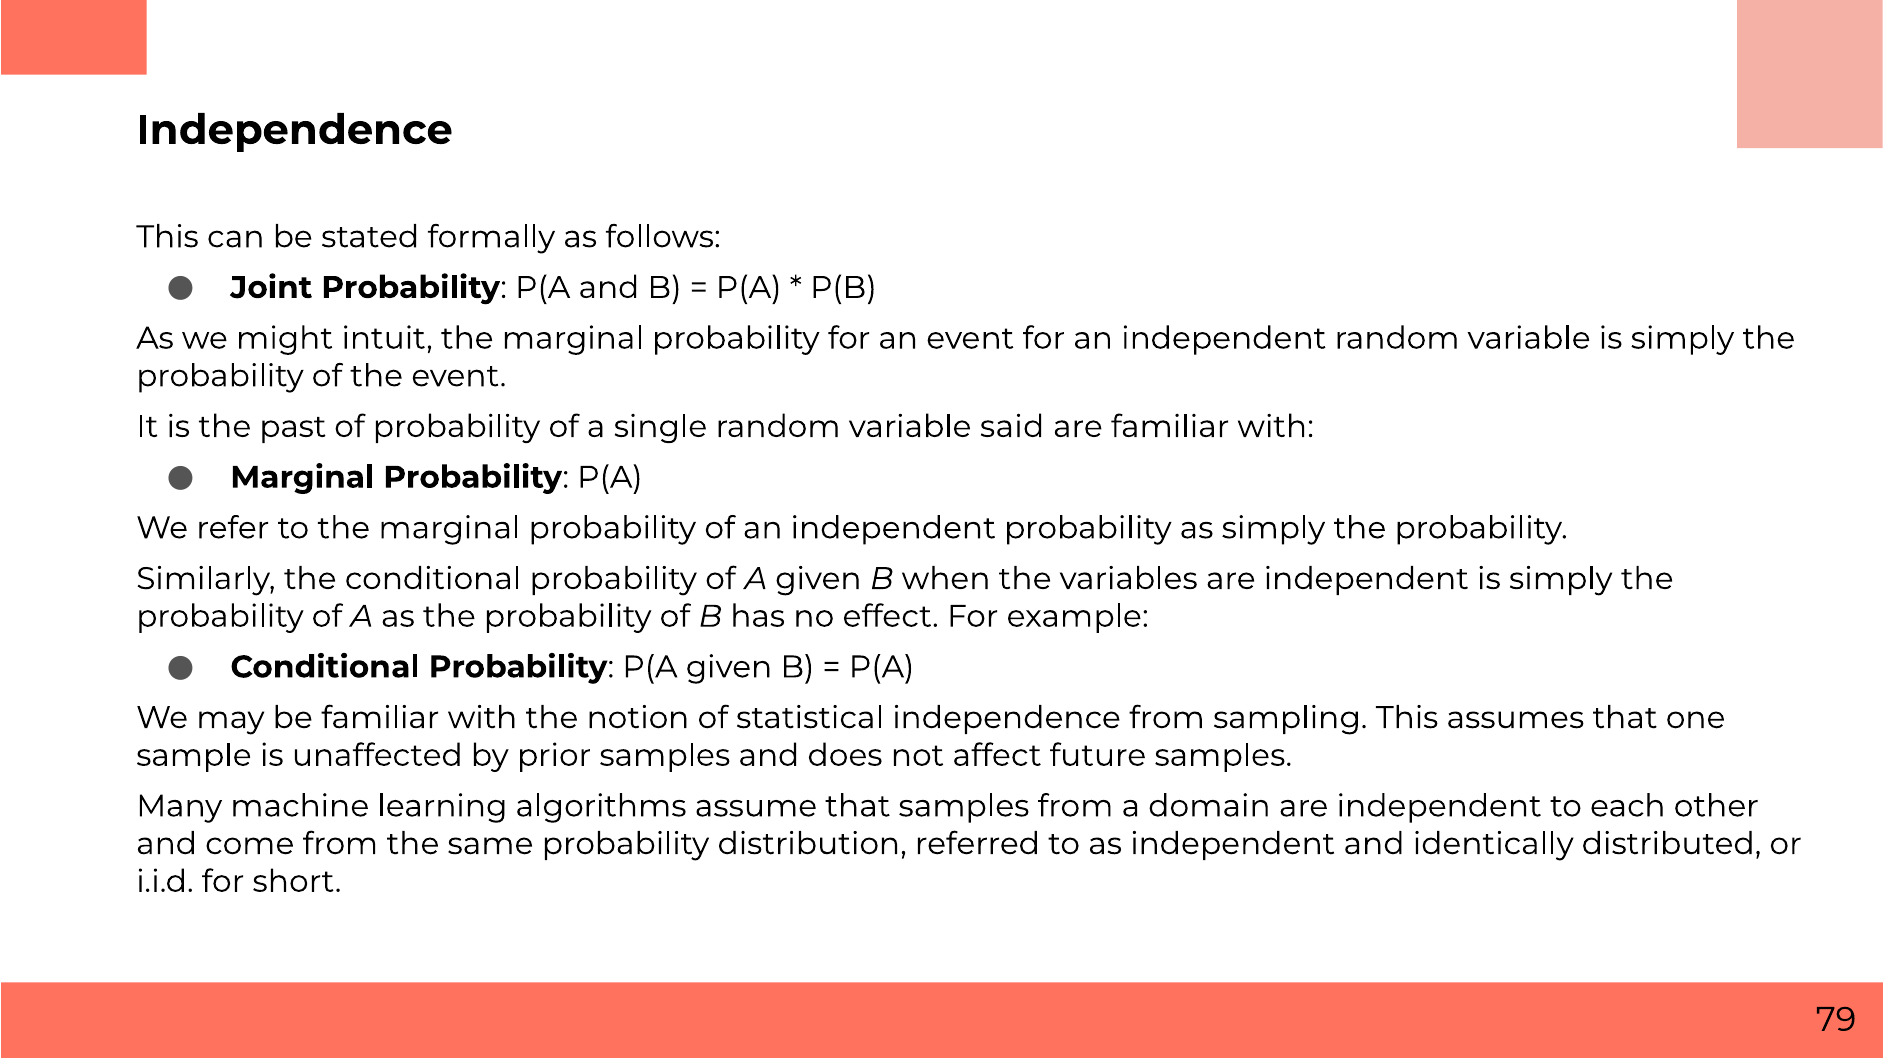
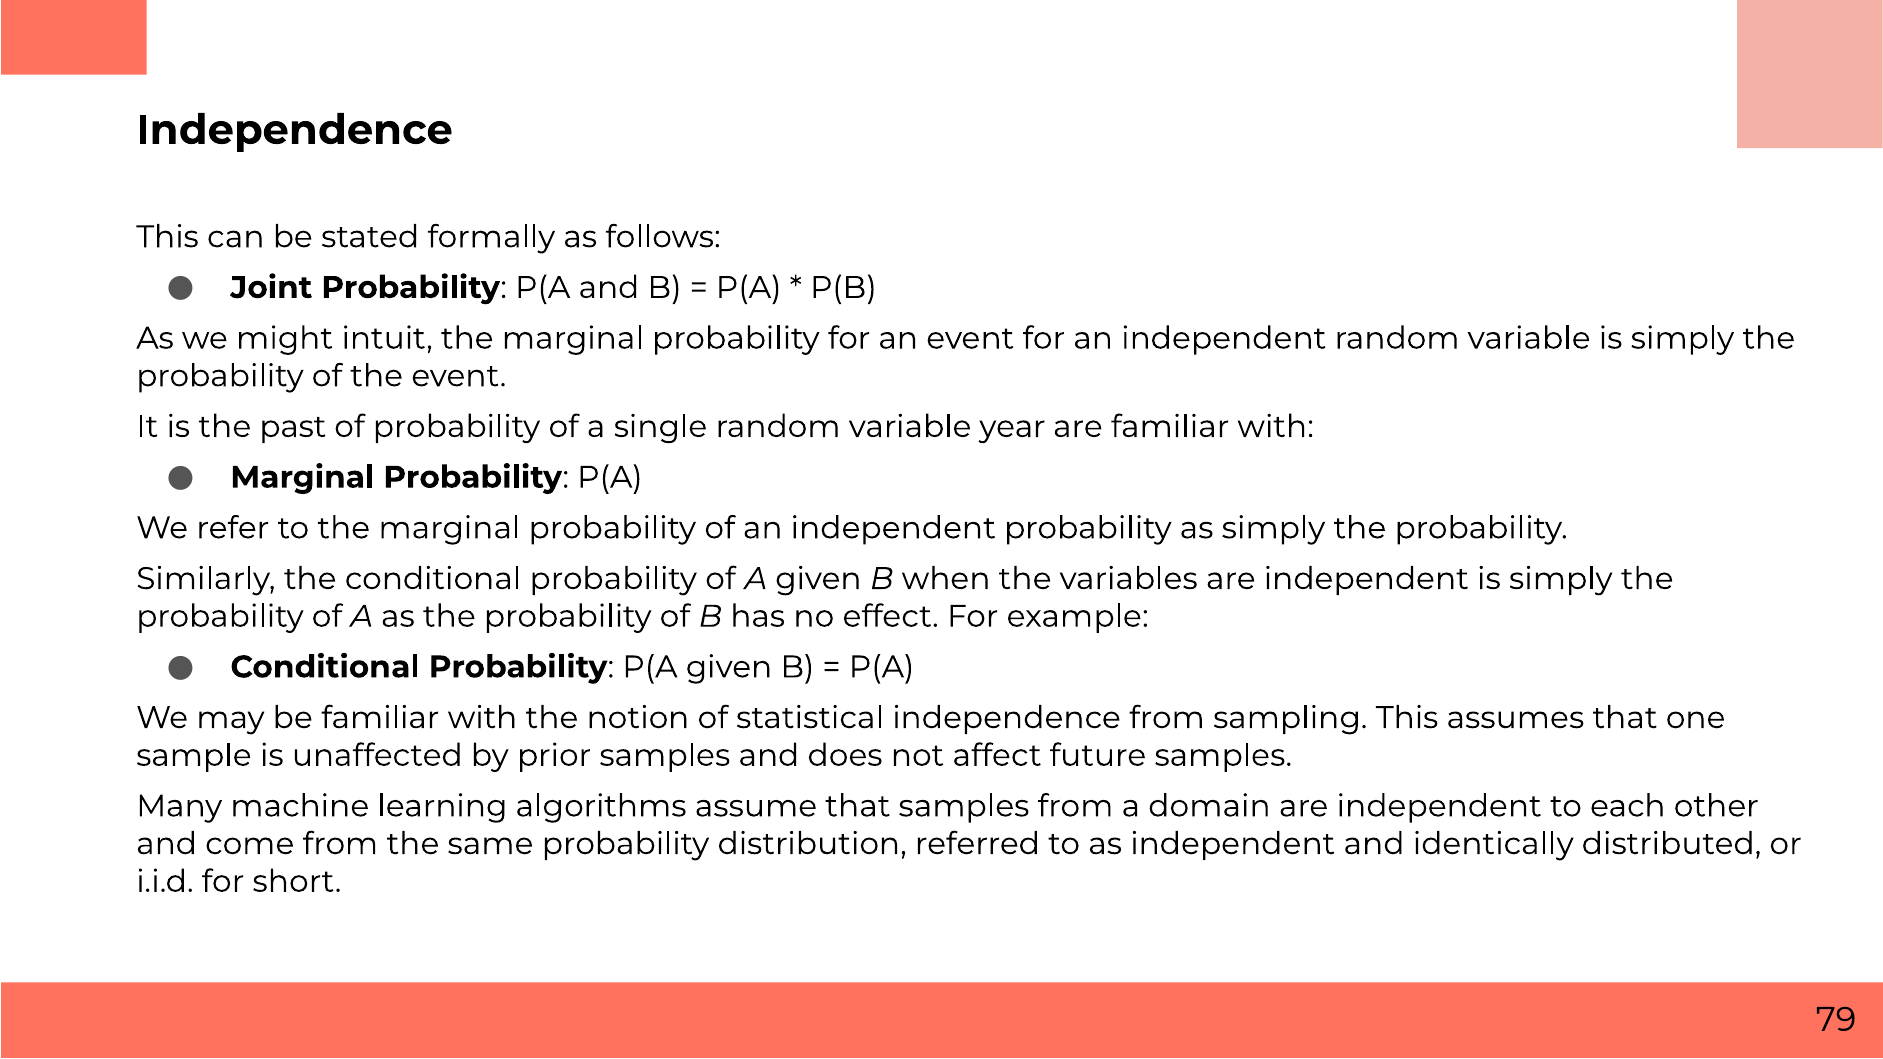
said: said -> year
